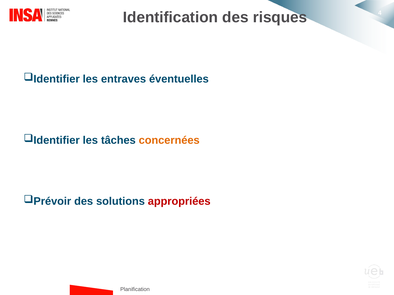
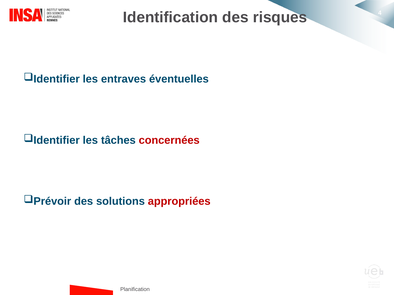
concernées colour: orange -> red
